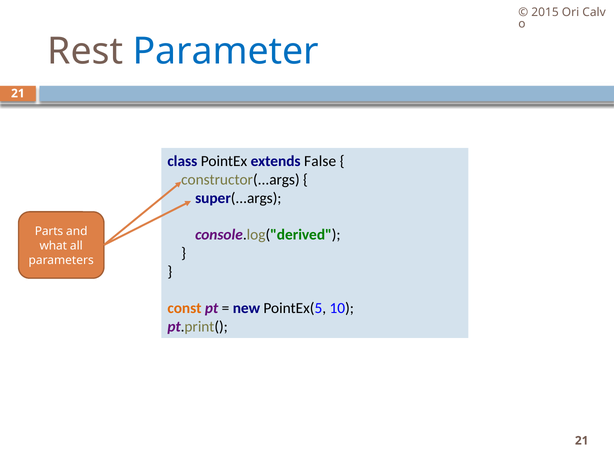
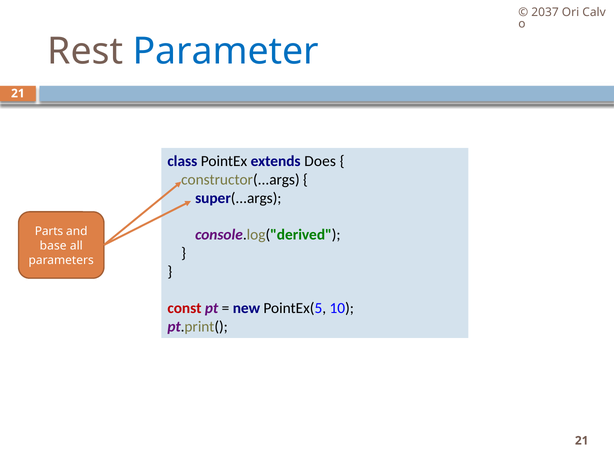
2015: 2015 -> 2037
False: False -> Does
what: what -> base
const colour: orange -> red
